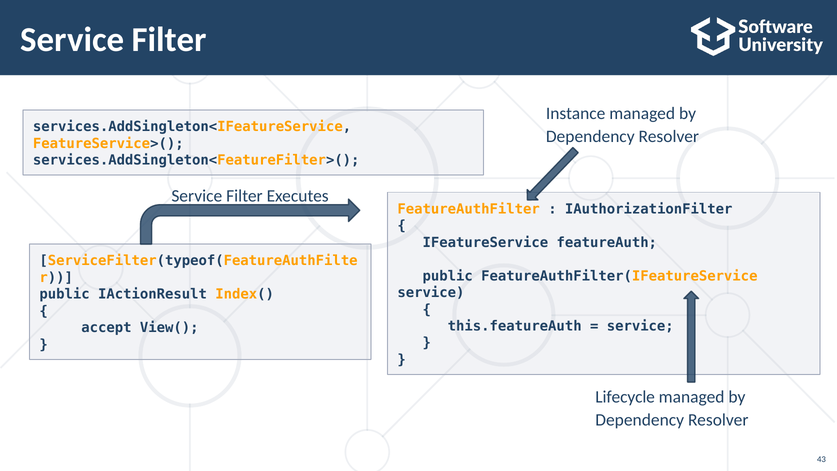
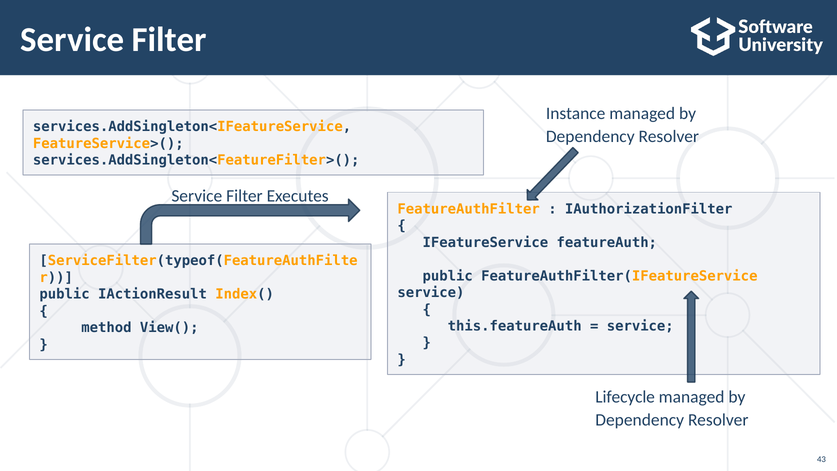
accept: accept -> method
